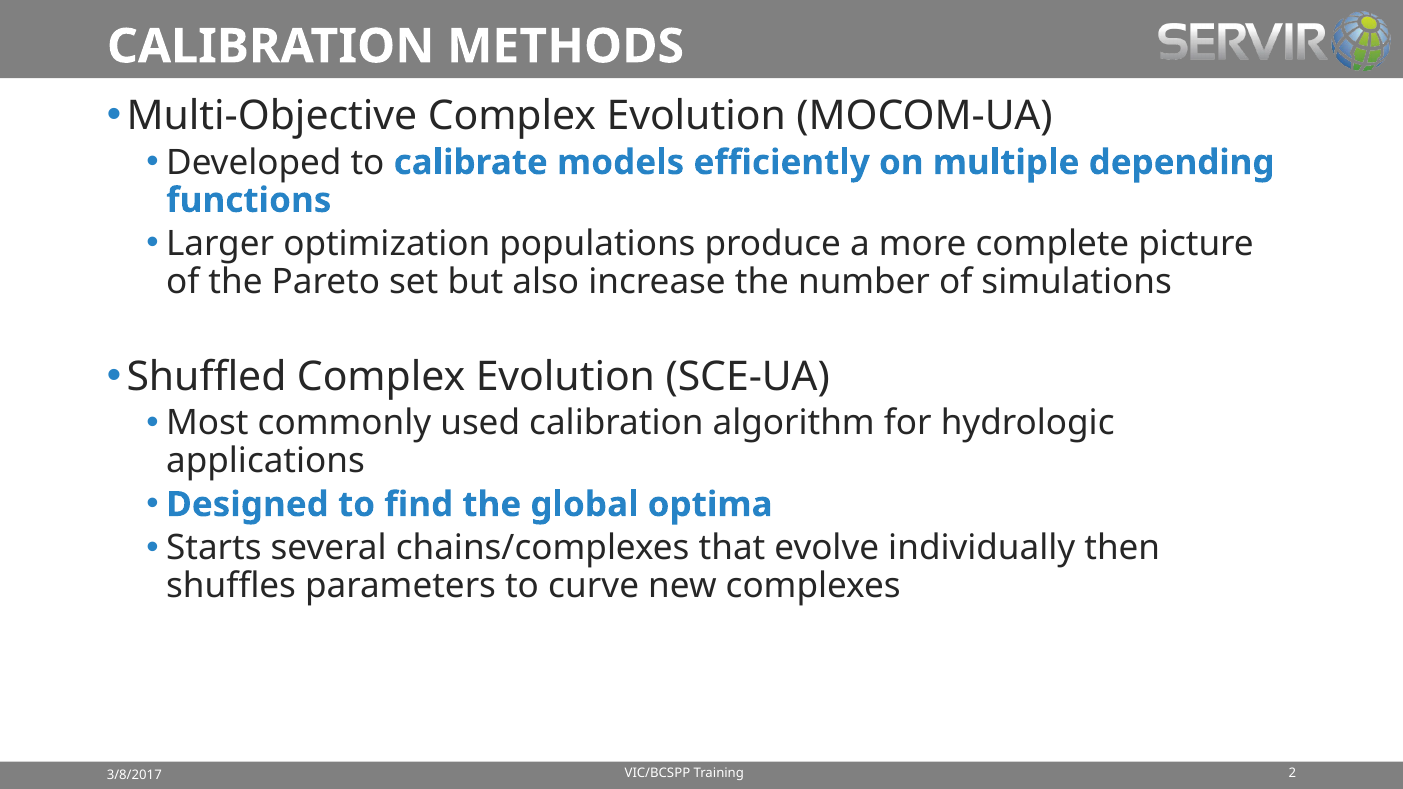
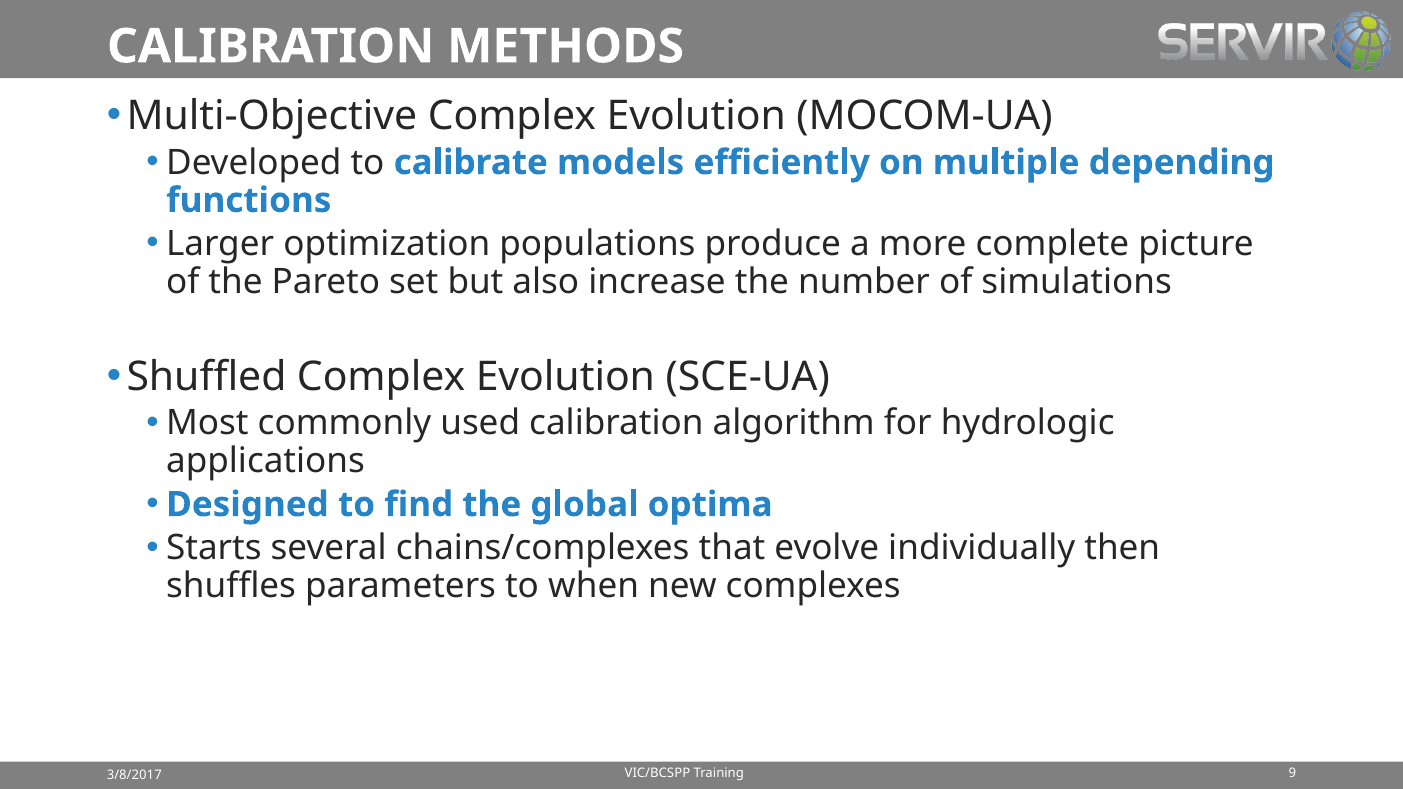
curve: curve -> when
2: 2 -> 9
